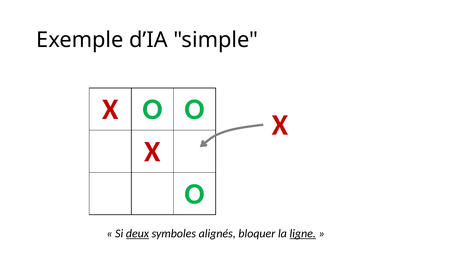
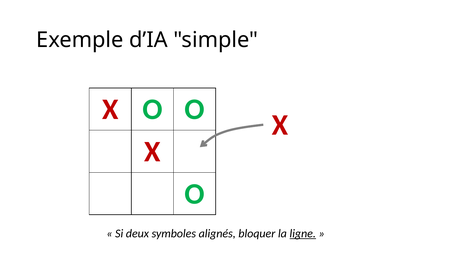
deux underline: present -> none
